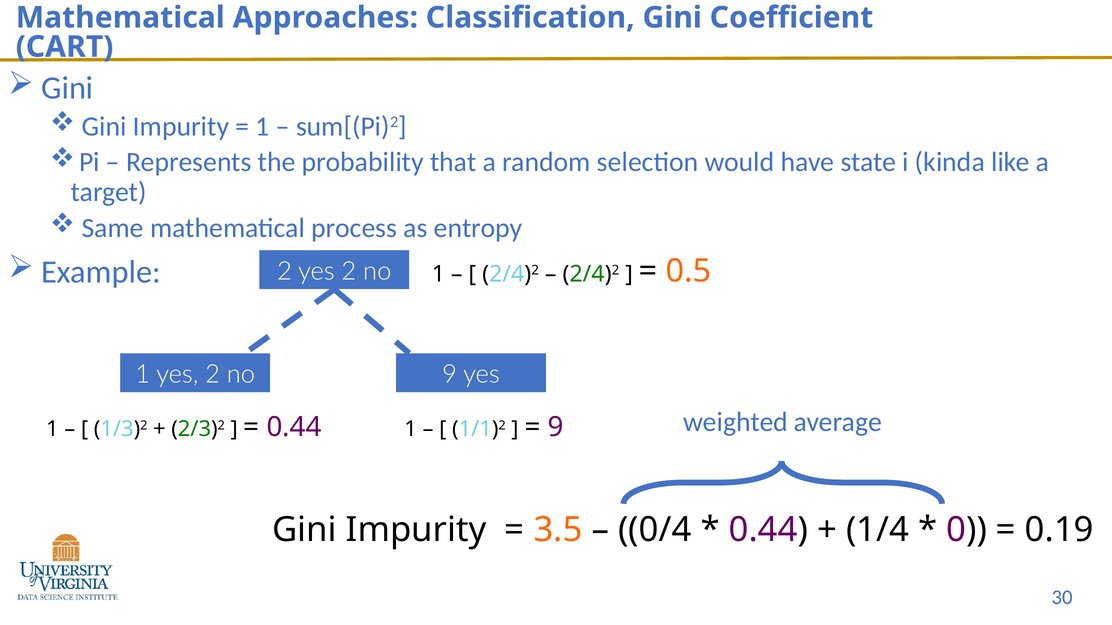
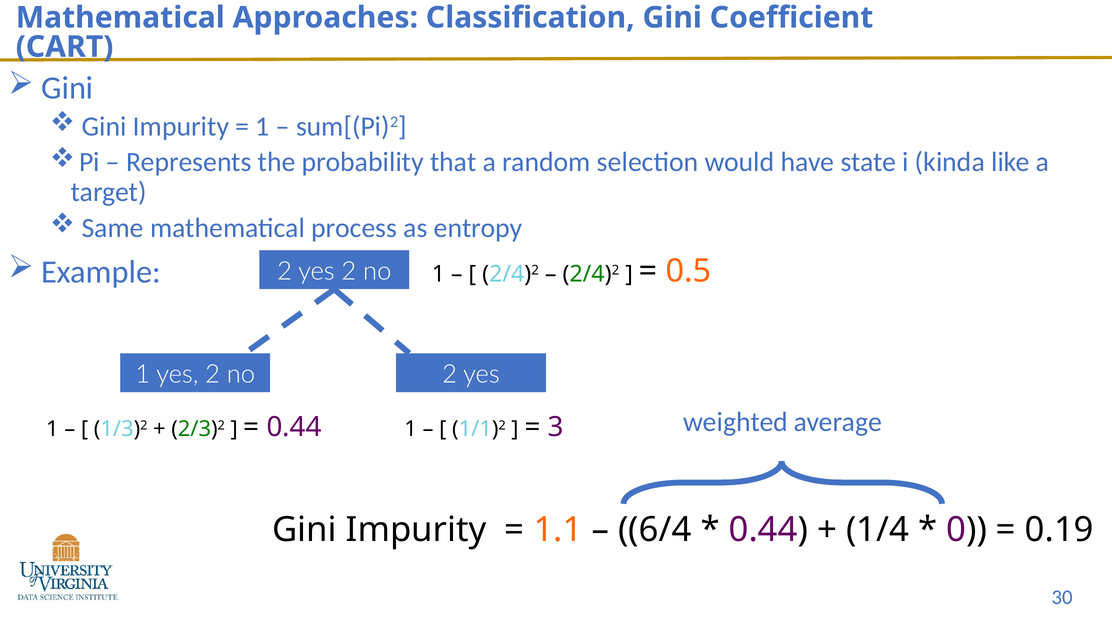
no 9: 9 -> 2
9 at (556, 427): 9 -> 3
3.5: 3.5 -> 1.1
0/4: 0/4 -> 6/4
